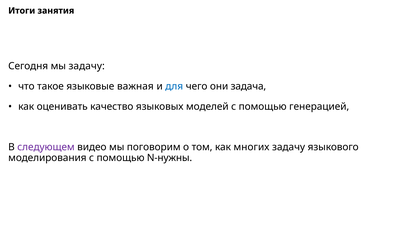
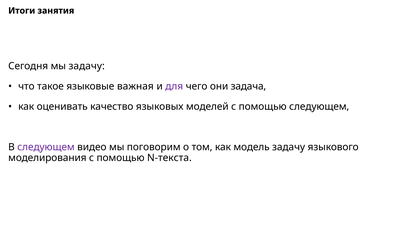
для colour: blue -> purple
помощью генерацией: генерацией -> следующем
многих: многих -> модель
N-нужны: N-нужны -> N-текста
